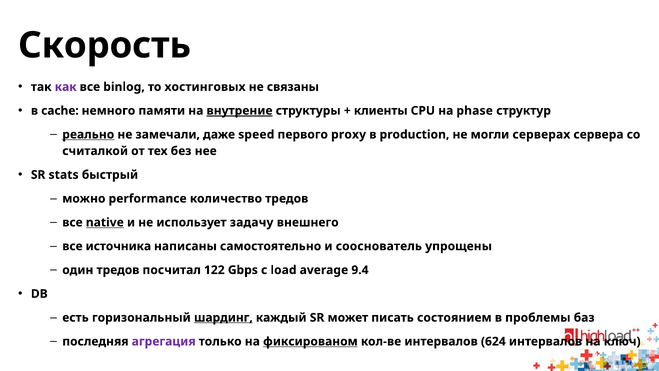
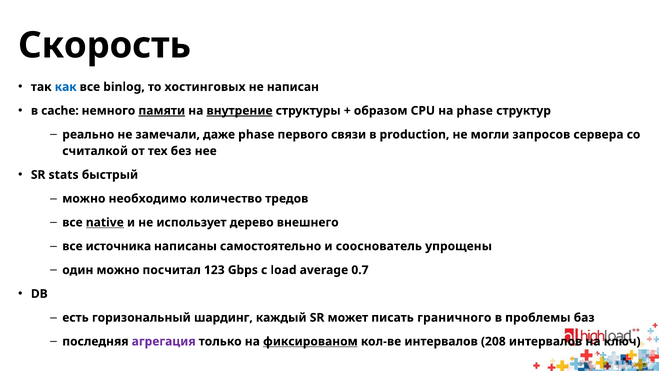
как colour: purple -> blue
связаны: связаны -> написан
памяти underline: none -> present
клиенты: клиенты -> образом
реально underline: present -> none
даже speed: speed -> phase
proxy: proxy -> связи
серверах: серверах -> запросов
performance: performance -> необходимо
задачу: задачу -> дерево
один тредов: тредов -> можно
122: 122 -> 123
9.4: 9.4 -> 0.7
шардинг underline: present -> none
состоянием: состоянием -> граничного
624: 624 -> 208
